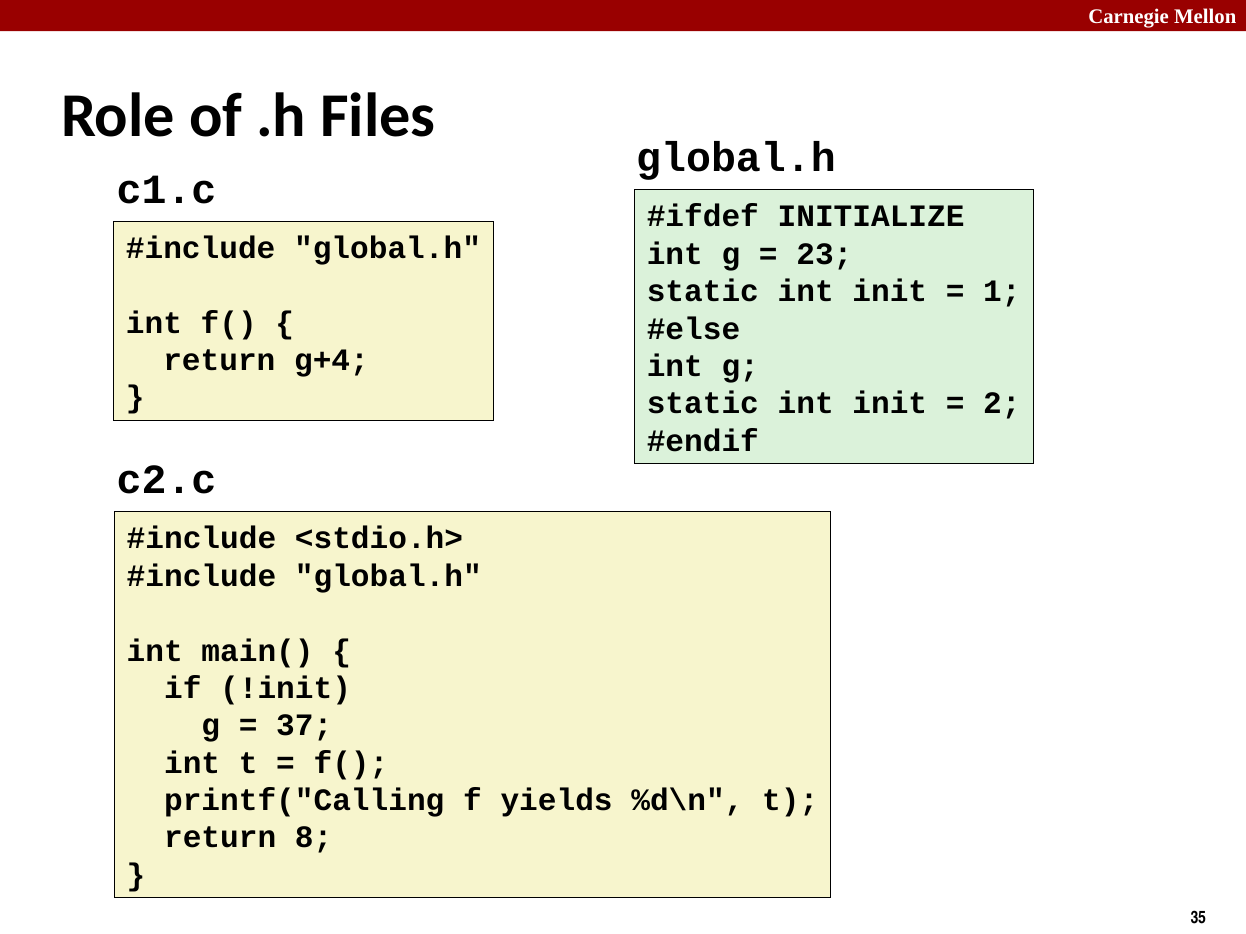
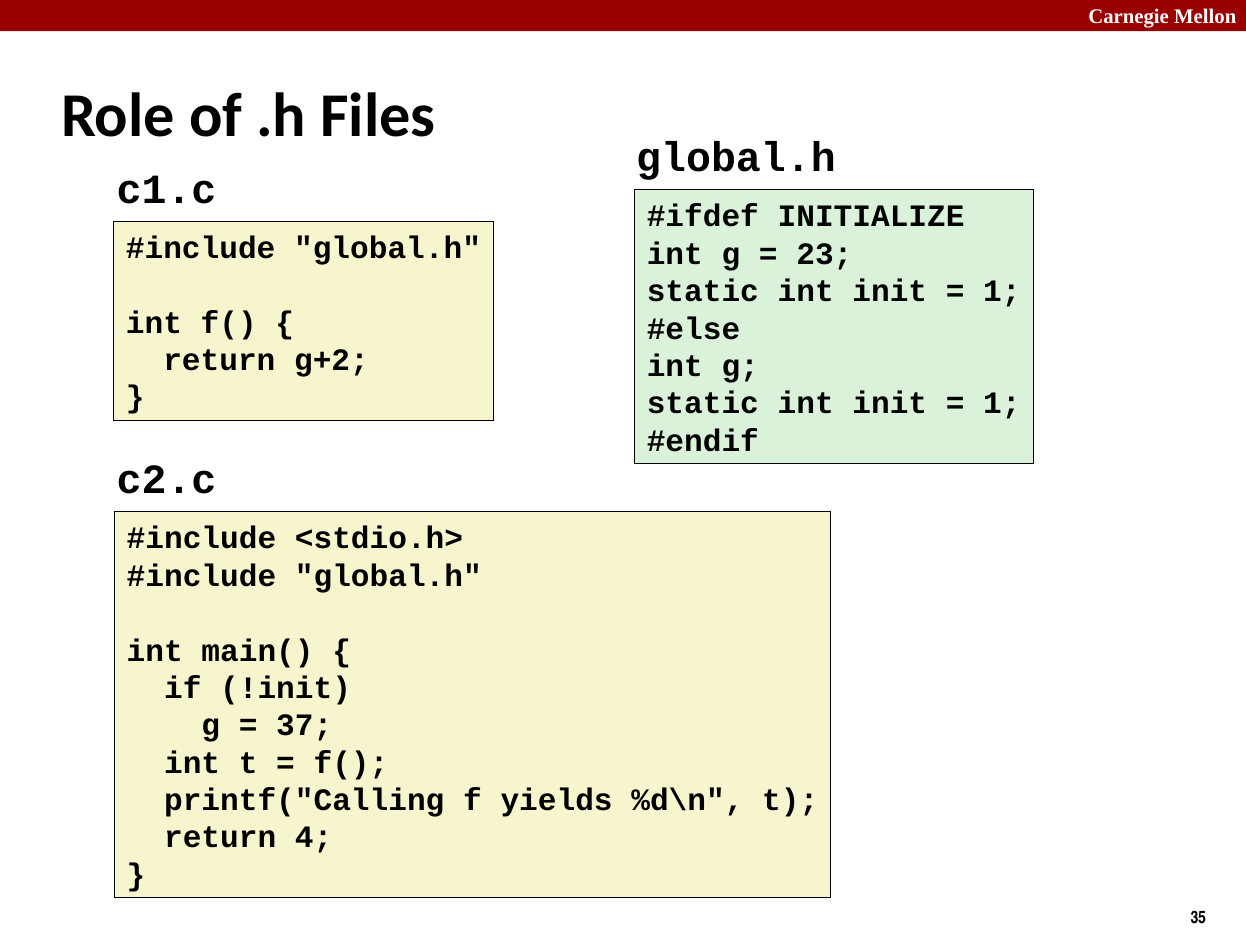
g+4: g+4 -> g+2
2 at (1002, 404): 2 -> 1
8: 8 -> 4
